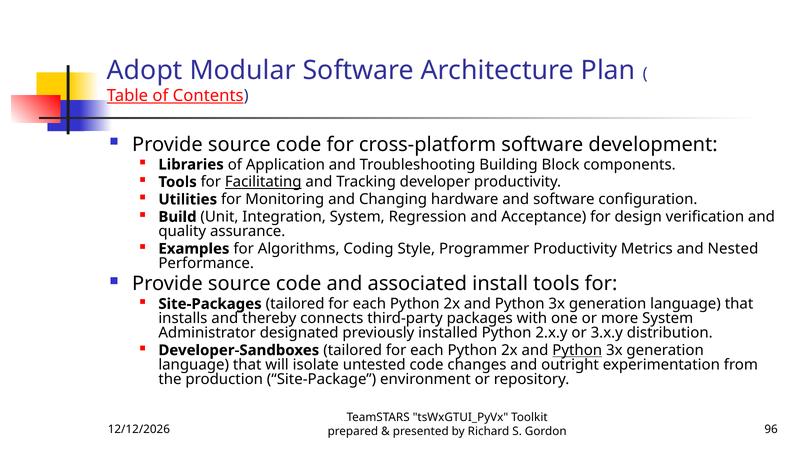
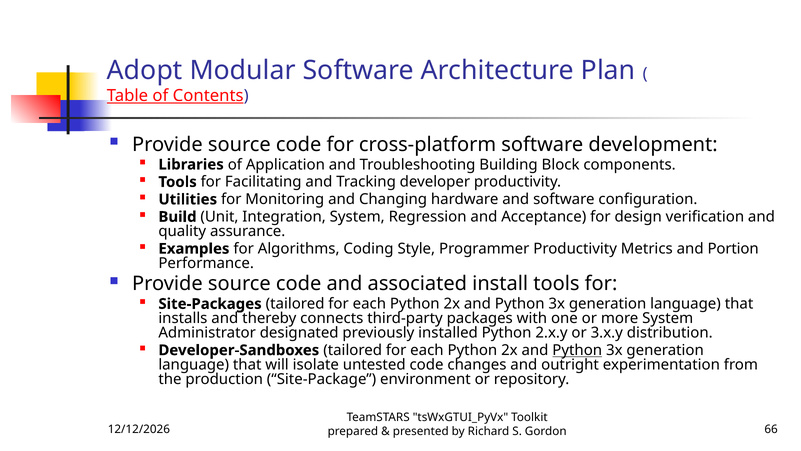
Facilitating underline: present -> none
Nested: Nested -> Portion
96: 96 -> 66
